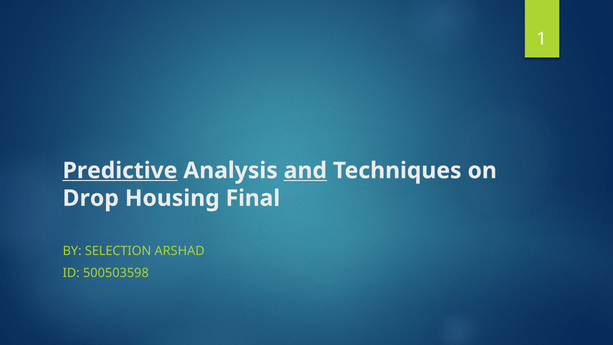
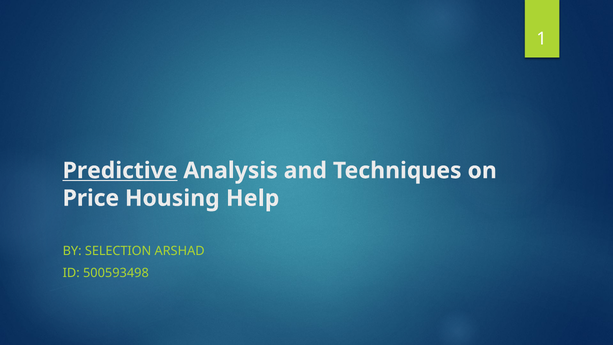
and underline: present -> none
Drop: Drop -> Price
Final: Final -> Help
500503598: 500503598 -> 500593498
